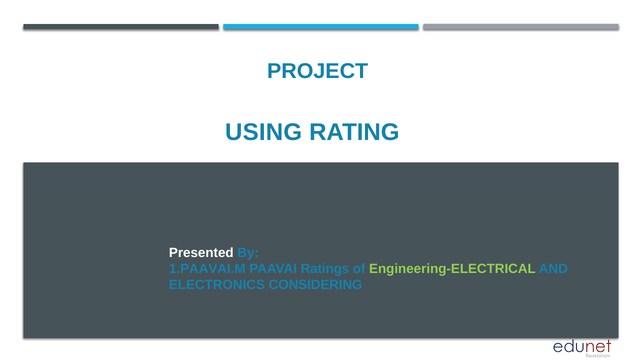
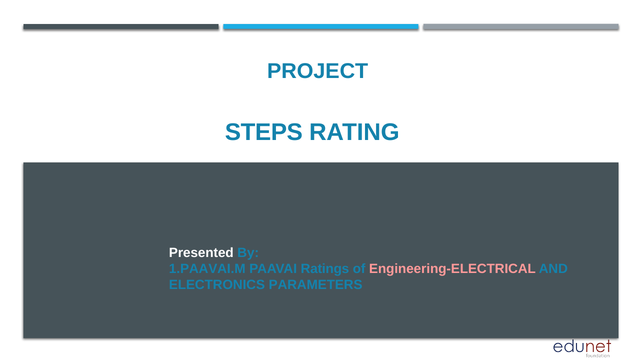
USING: USING -> STEPS
Engineering-ELECTRICAL colour: light green -> pink
CONSIDERING: CONSIDERING -> PARAMETERS
